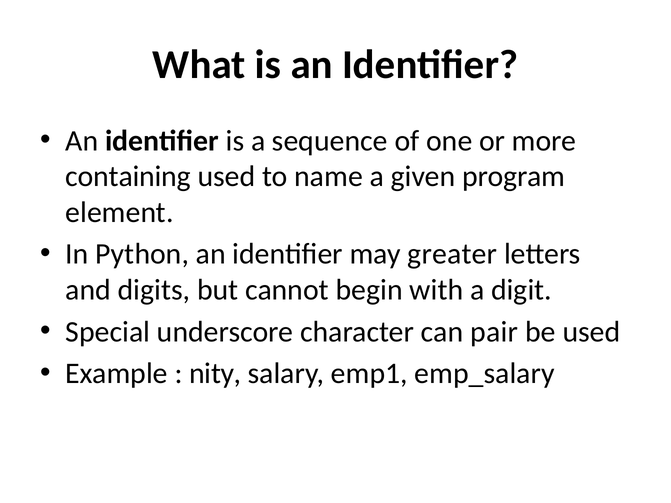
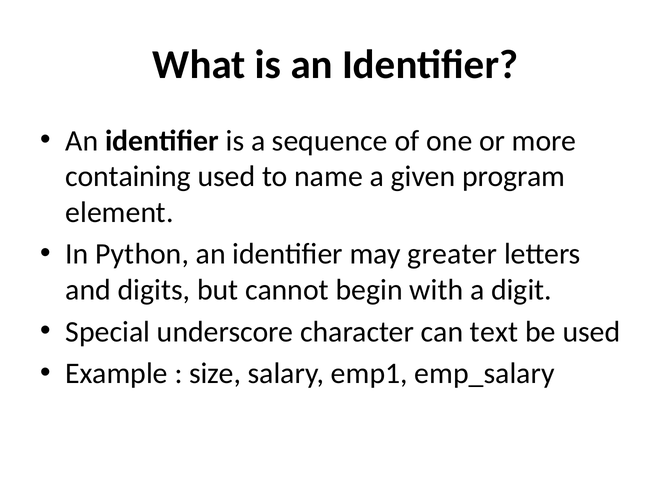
pair: pair -> text
nity: nity -> size
